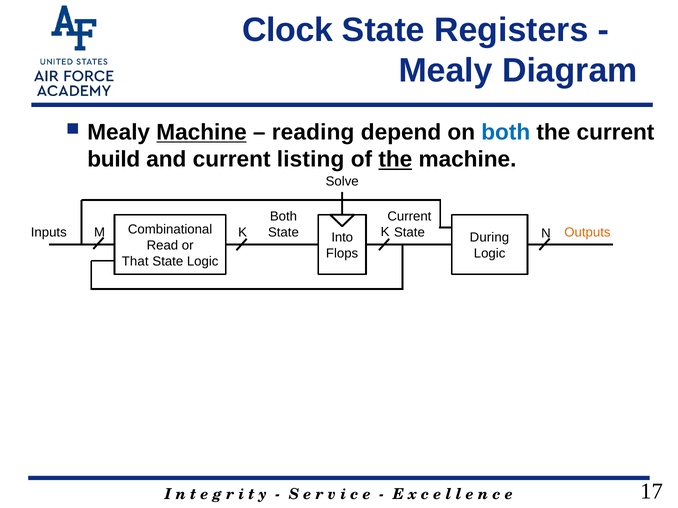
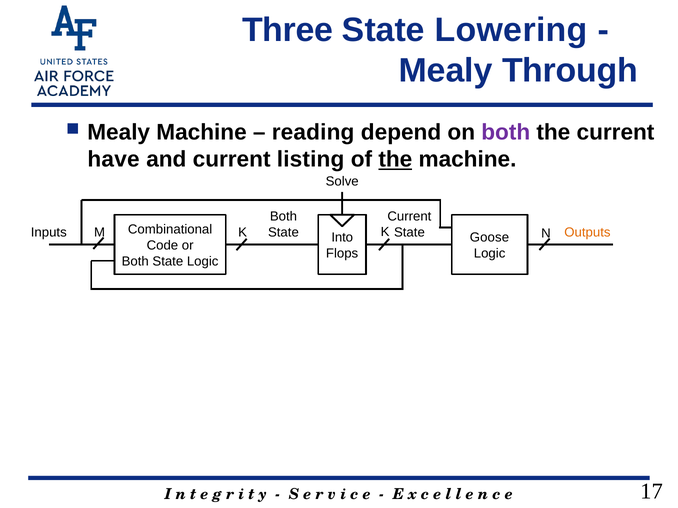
Clock: Clock -> Three
Registers: Registers -> Lowering
Diagram: Diagram -> Through
Machine at (202, 132) underline: present -> none
both at (506, 132) colour: blue -> purple
build: build -> have
During: During -> Goose
Read: Read -> Code
That at (135, 262): That -> Both
